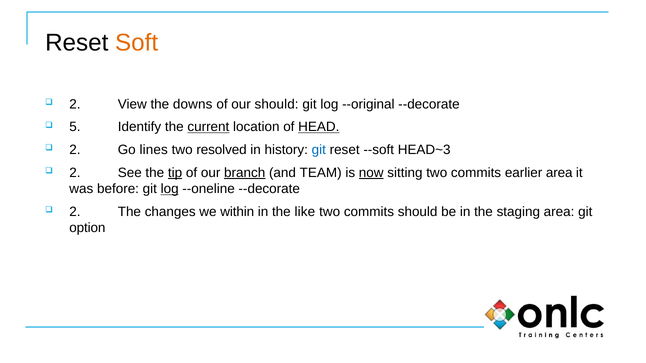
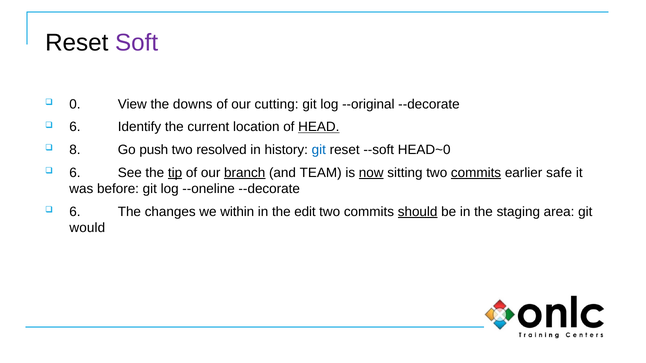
Soft colour: orange -> purple
2 at (75, 104): 2 -> 0
our should: should -> cutting
5 at (75, 127): 5 -> 6
current underline: present -> none
2 at (75, 150): 2 -> 8
lines: lines -> push
HEAD~3: HEAD~3 -> HEAD~0
2 at (75, 173): 2 -> 6
commits at (476, 173) underline: none -> present
earlier area: area -> safe
log at (170, 189) underline: present -> none
2 at (75, 212): 2 -> 6
like: like -> edit
should at (418, 212) underline: none -> present
option: option -> would
